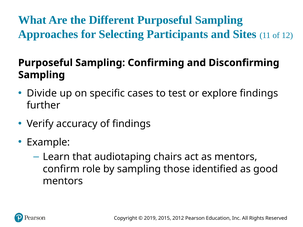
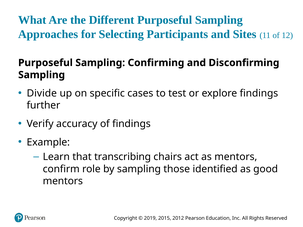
audiotaping: audiotaping -> transcribing
